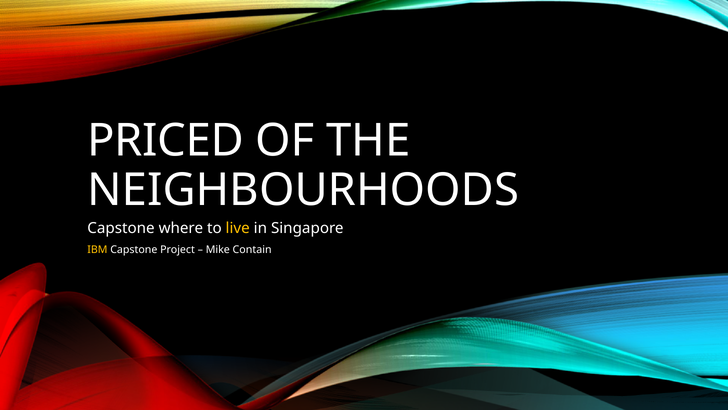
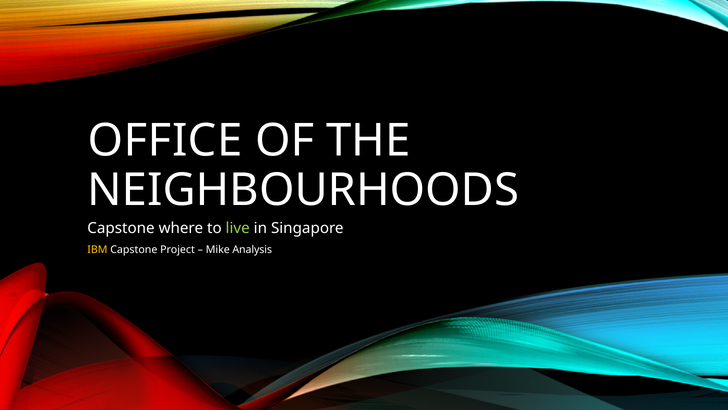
PRICED: PRICED -> OFFICE
live colour: yellow -> light green
Contain: Contain -> Analysis
